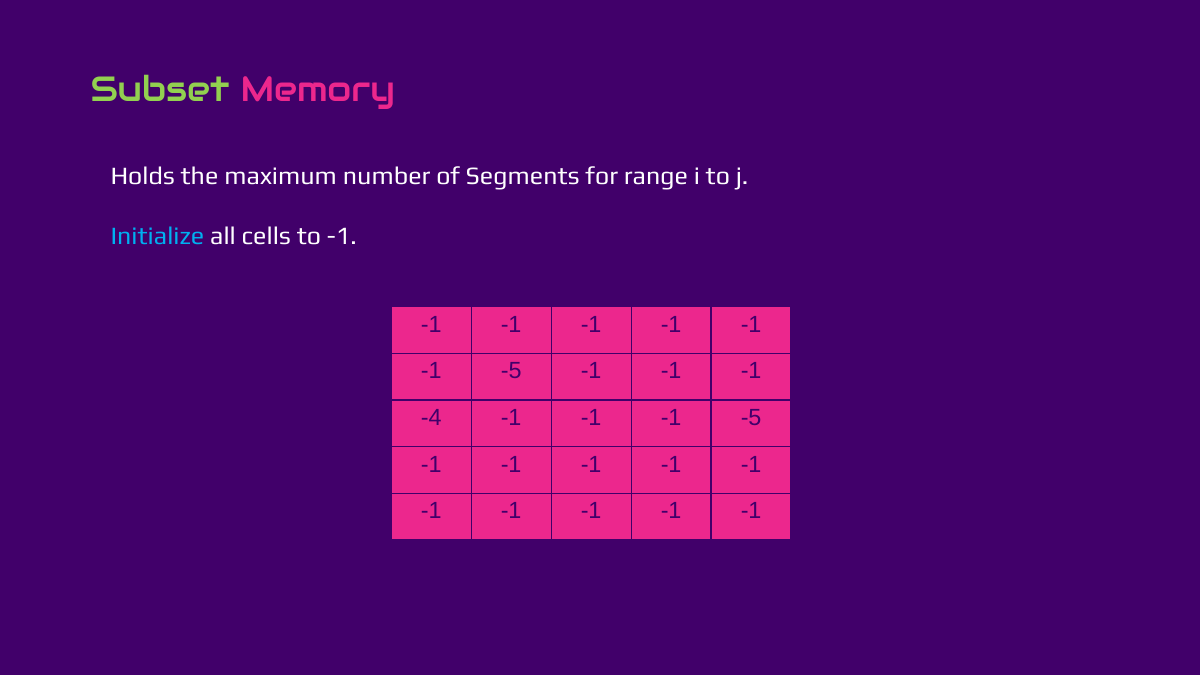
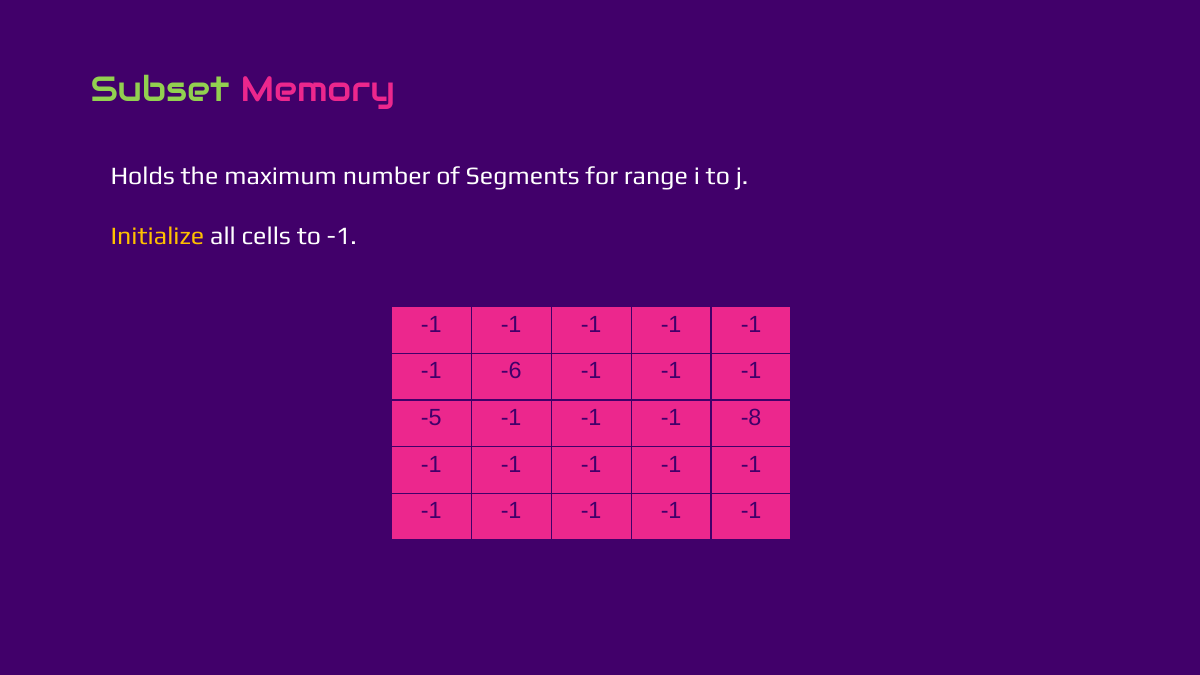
Initialize colour: light blue -> yellow
-5 at (511, 371): -5 -> -6
-4: -4 -> -5
-5 at (751, 418): -5 -> -8
